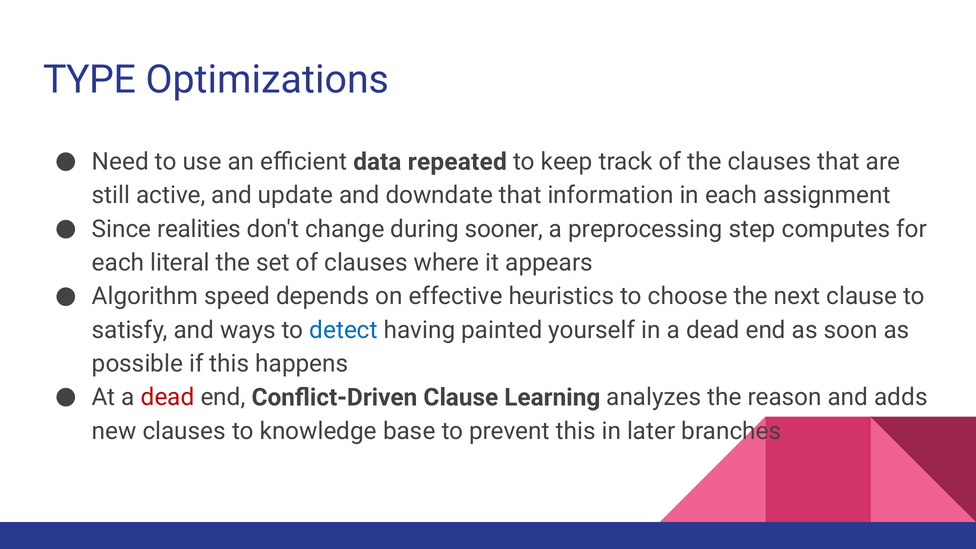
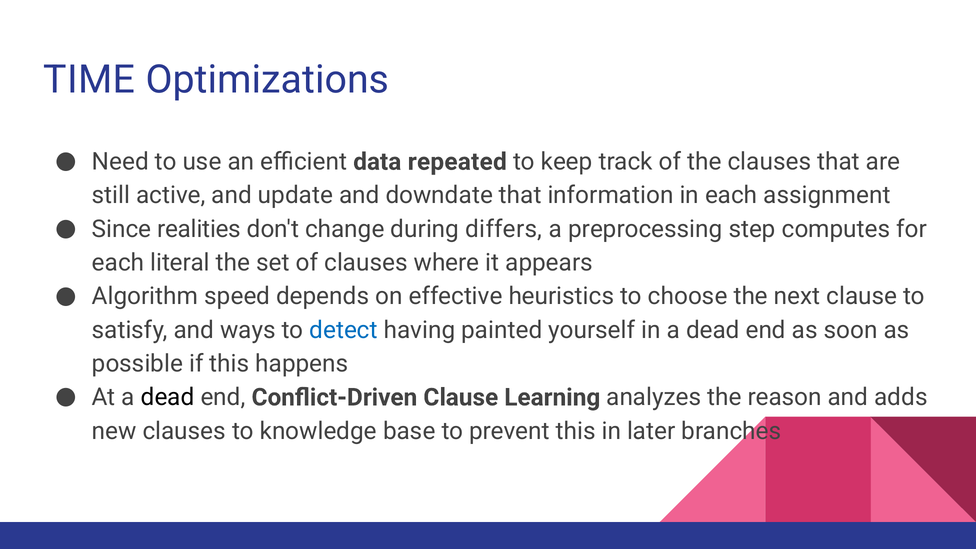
TYPE: TYPE -> TIME
sooner: sooner -> differs
dead at (168, 397) colour: red -> black
